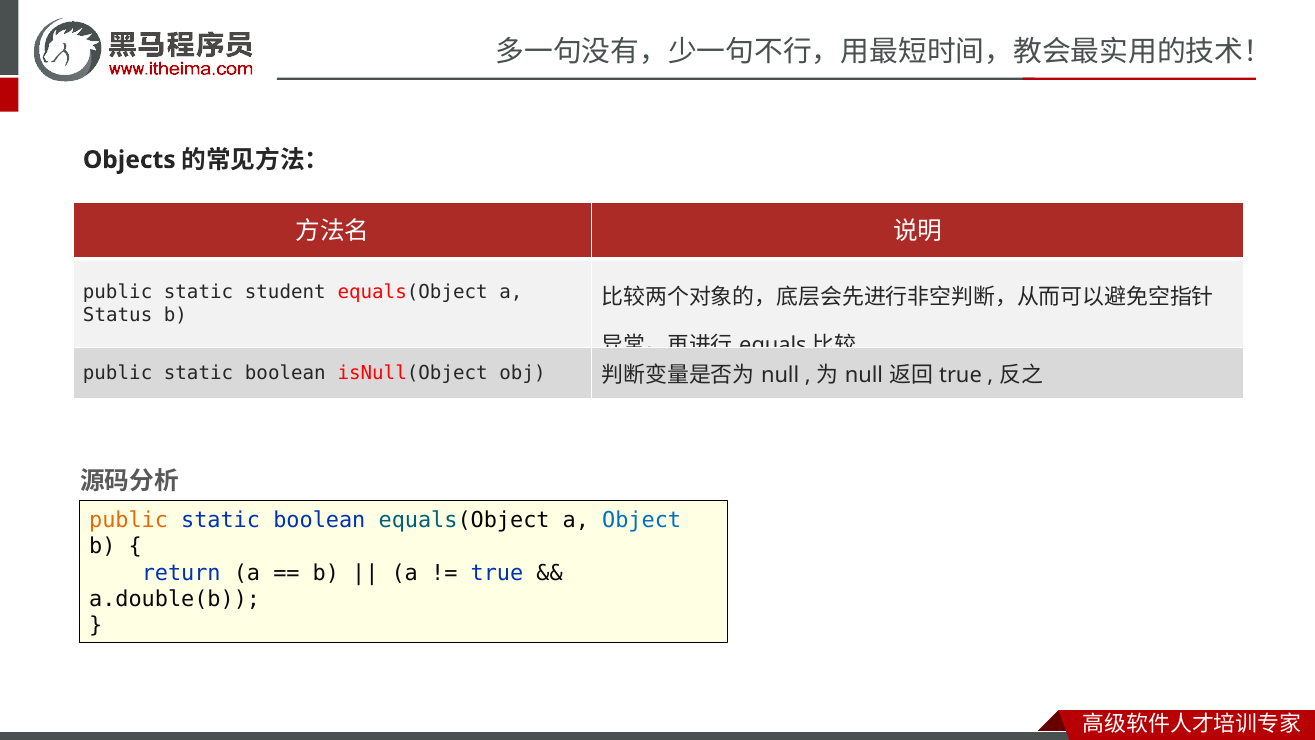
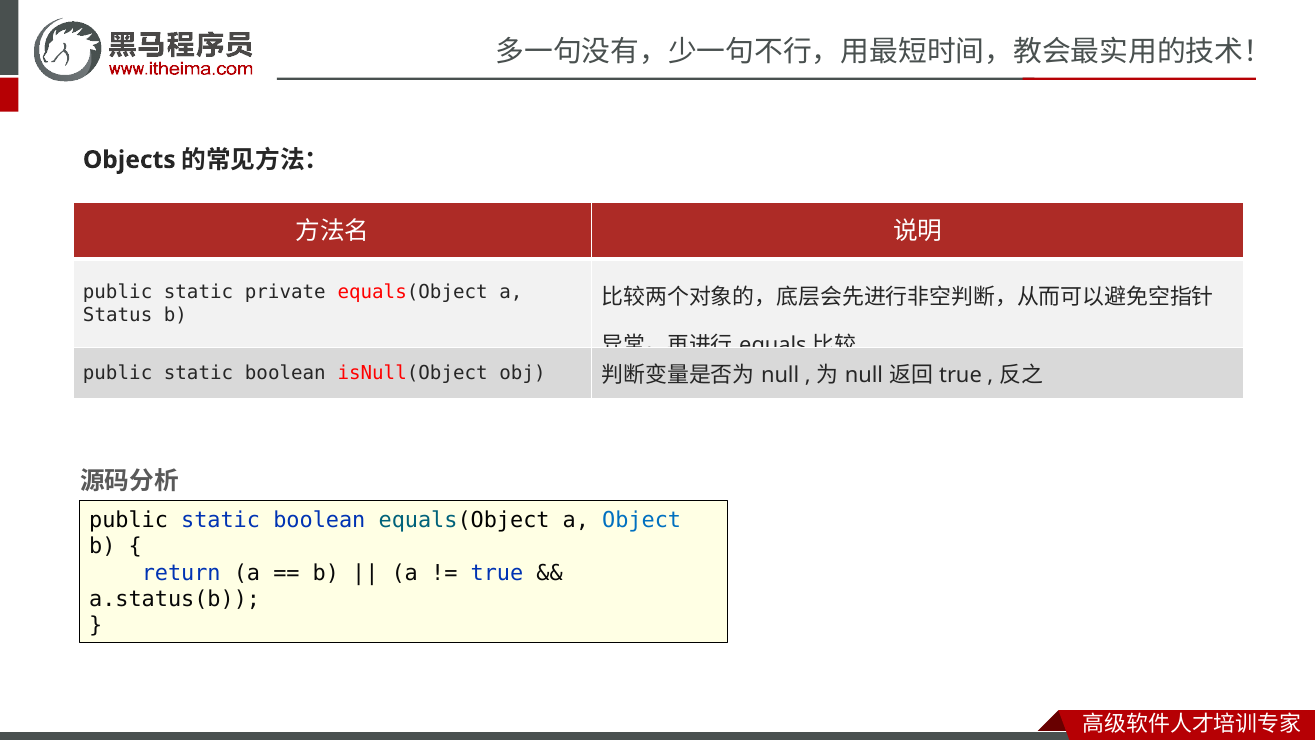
student: student -> private
public at (129, 520) colour: orange -> black
a.double(b: a.double(b -> a.status(b
